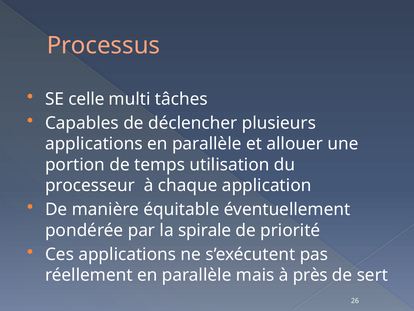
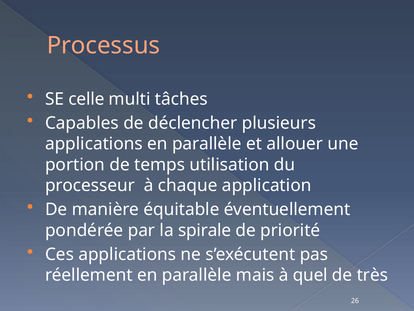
près: près -> quel
sert: sert -> très
